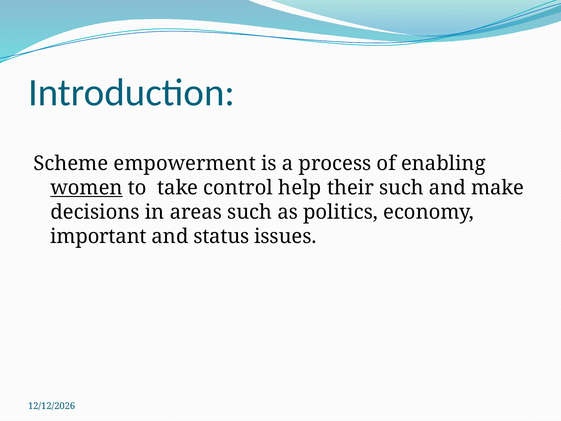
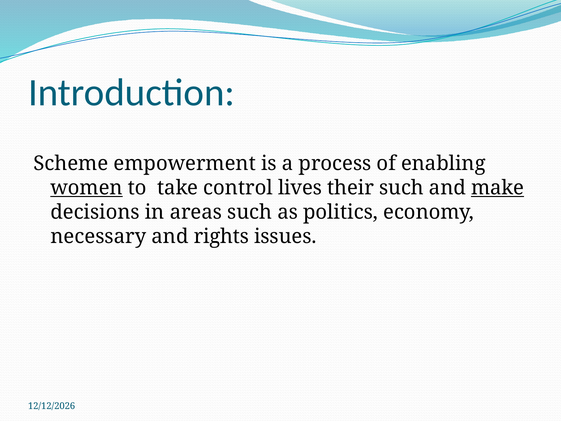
help: help -> lives
make underline: none -> present
important: important -> necessary
status: status -> rights
